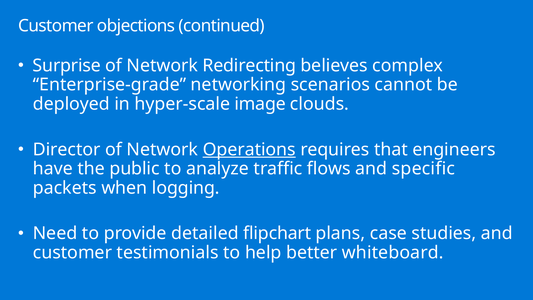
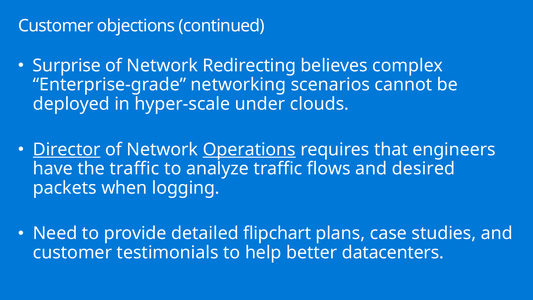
image: image -> under
Director underline: none -> present
the public: public -> traffic
specific: specific -> desired
whiteboard: whiteboard -> datacenters
